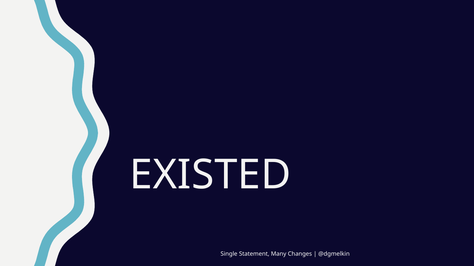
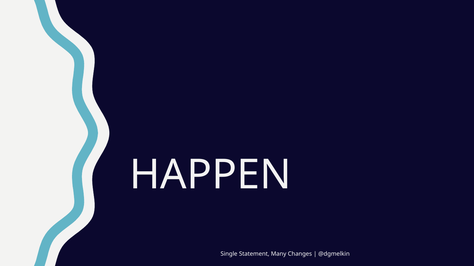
EXISTED: EXISTED -> HAPPEN
